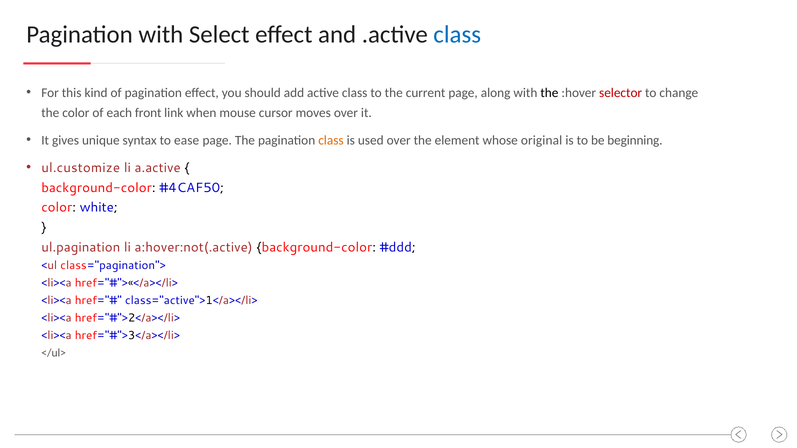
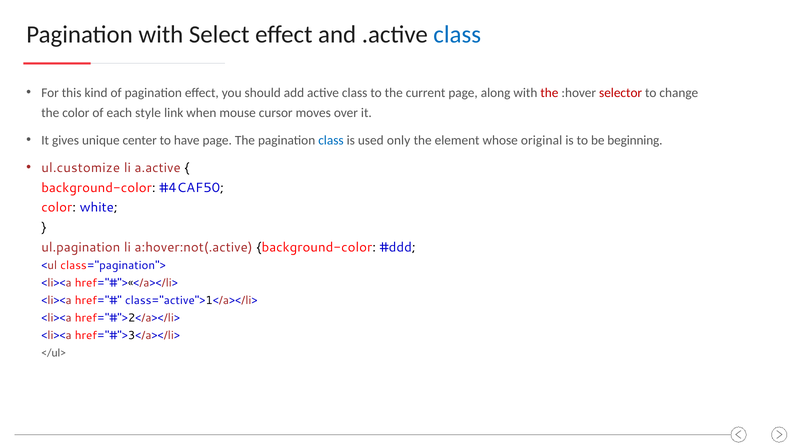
the at (549, 93) colour: black -> red
front: front -> style
syntax: syntax -> center
ease: ease -> have
class at (331, 140) colour: orange -> blue
used over: over -> only
